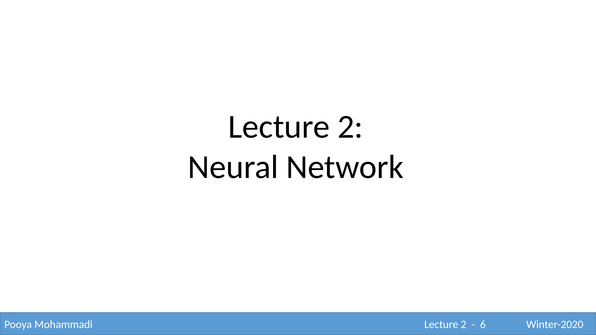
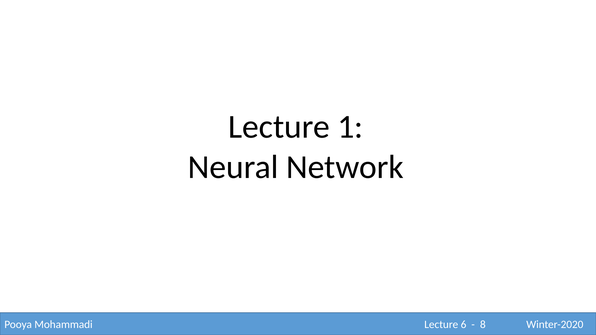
2 at (350, 127): 2 -> 1
Mohammadi Lecture 2: 2 -> 6
6: 6 -> 8
